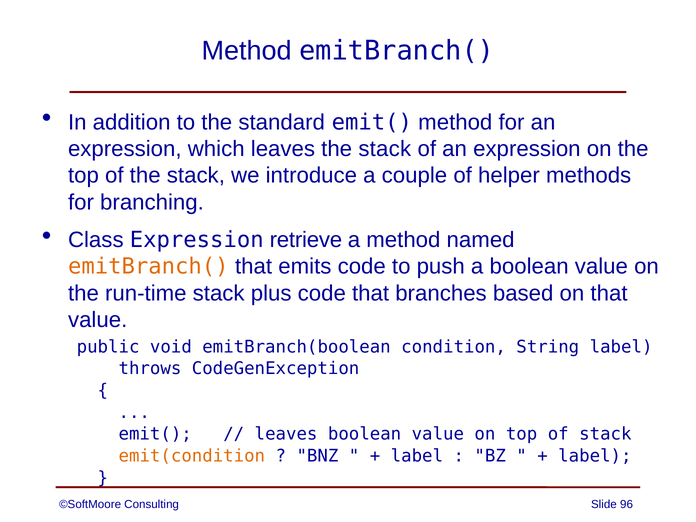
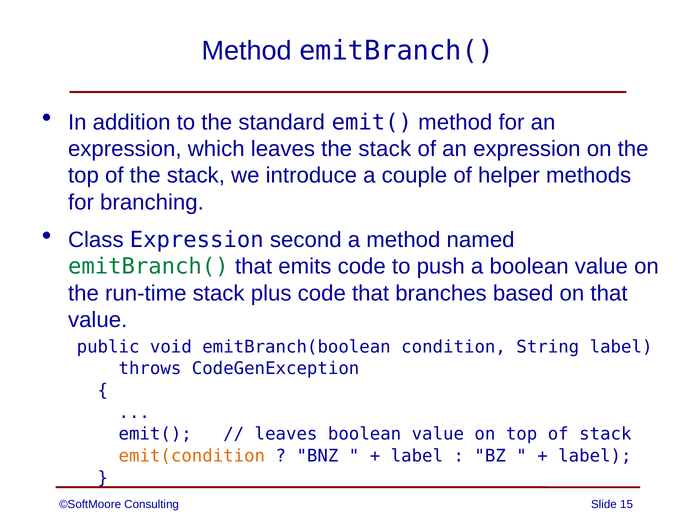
retrieve: retrieve -> second
emitBranch( at (148, 267) colour: orange -> green
96: 96 -> 15
